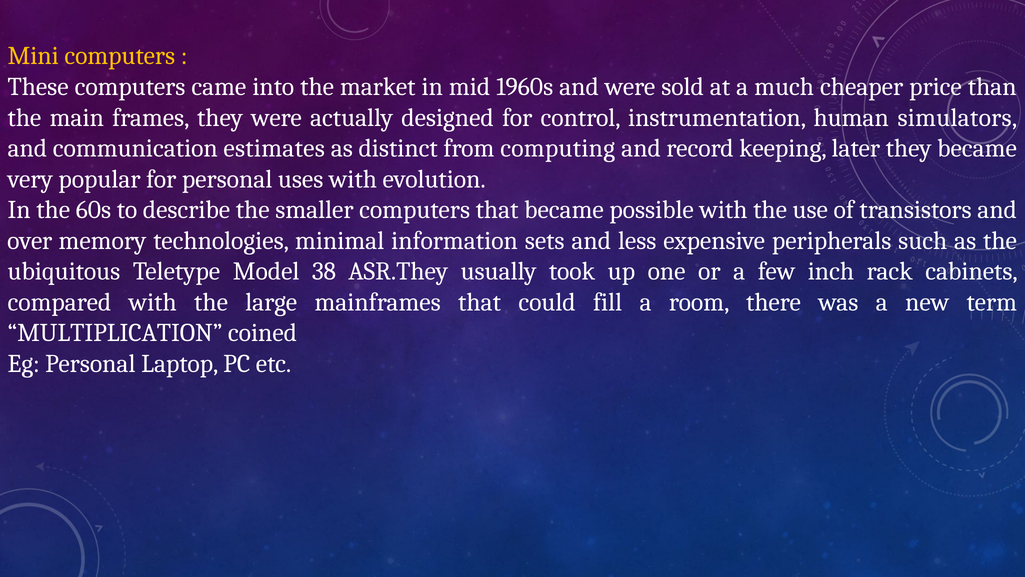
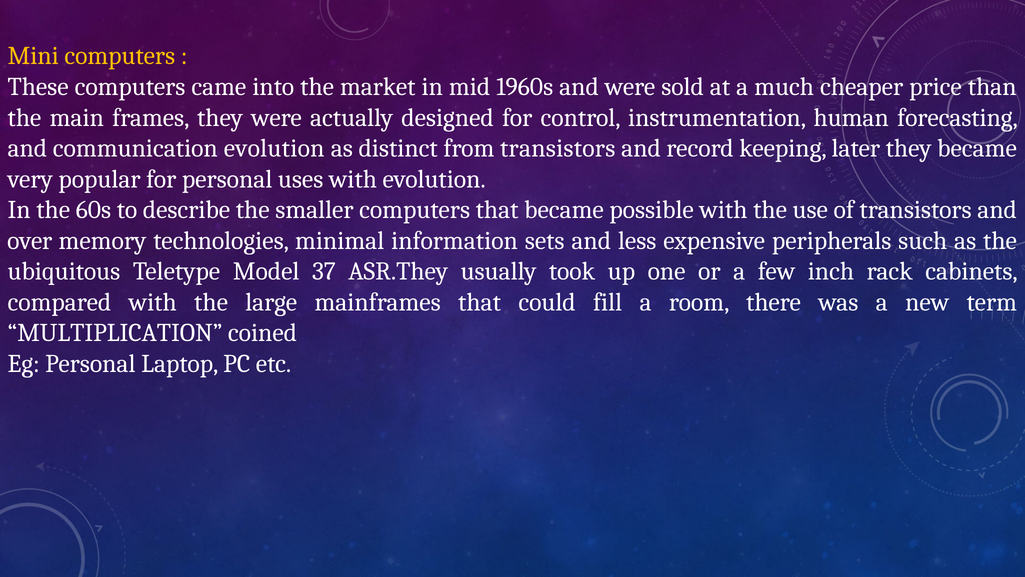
simulators: simulators -> forecasting
communication estimates: estimates -> evolution
from computing: computing -> transistors
38: 38 -> 37
